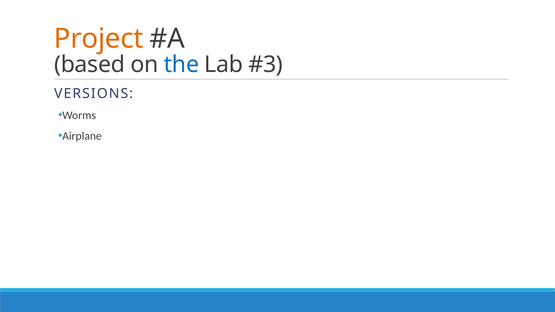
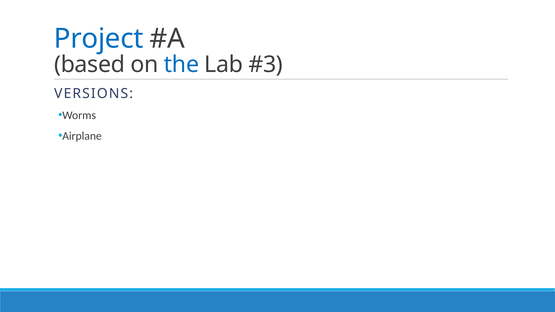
Project colour: orange -> blue
